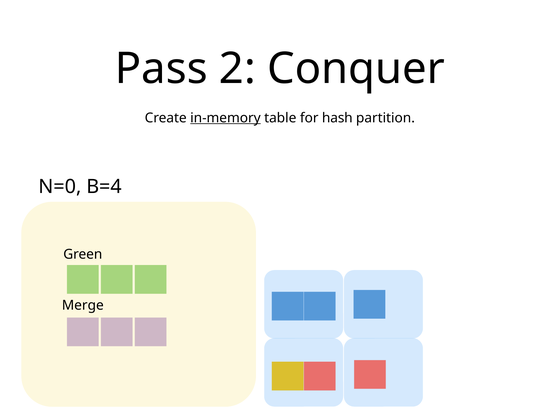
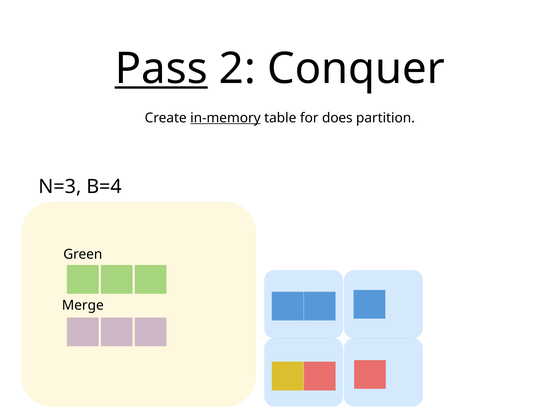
Pass underline: none -> present
hash: hash -> does
N=0: N=0 -> N=3
